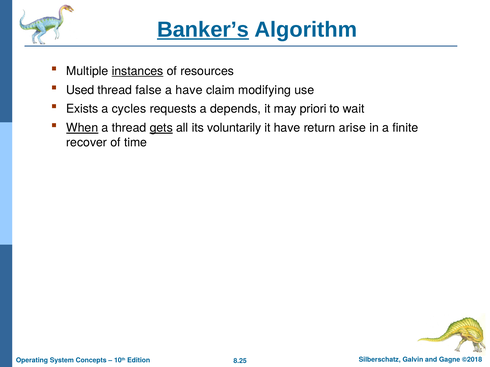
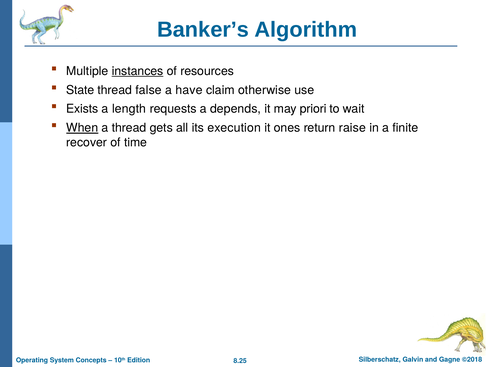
Banker’s underline: present -> none
Used: Used -> State
modifying: modifying -> otherwise
cycles: cycles -> length
gets underline: present -> none
voluntarily: voluntarily -> execution
it have: have -> ones
arise: arise -> raise
